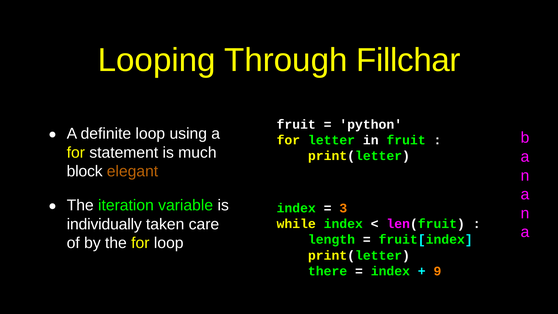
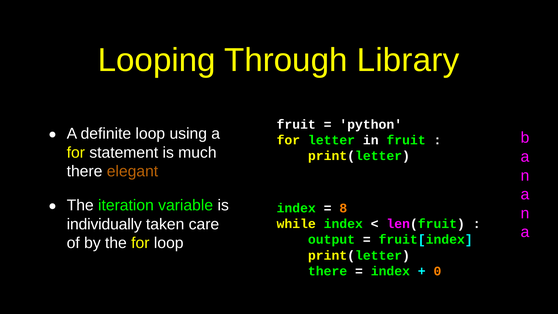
Fillchar: Fillchar -> Library
block at (85, 171): block -> there
3: 3 -> 8
length: length -> output
9: 9 -> 0
